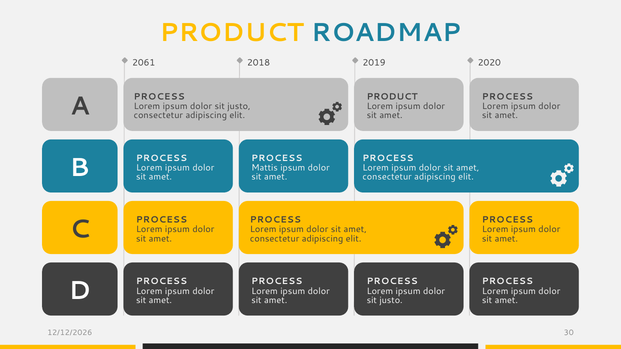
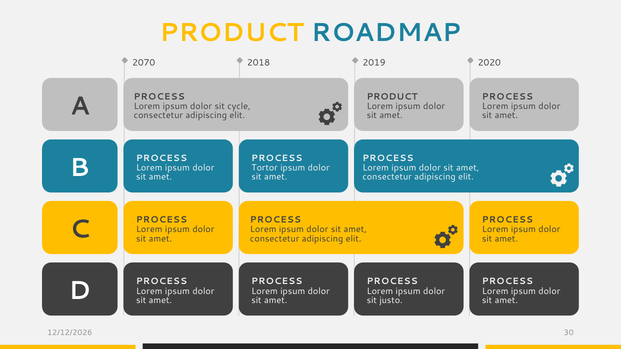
2061: 2061 -> 2070
justo at (239, 107): justo -> cycle
Mattis: Mattis -> Tortor
